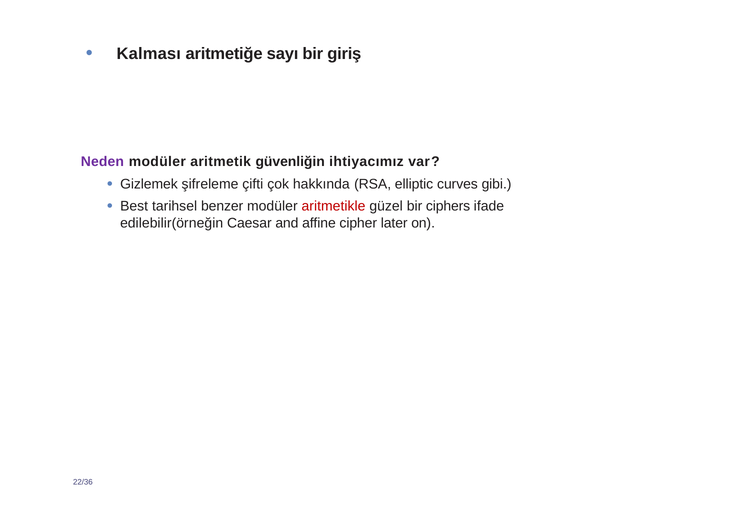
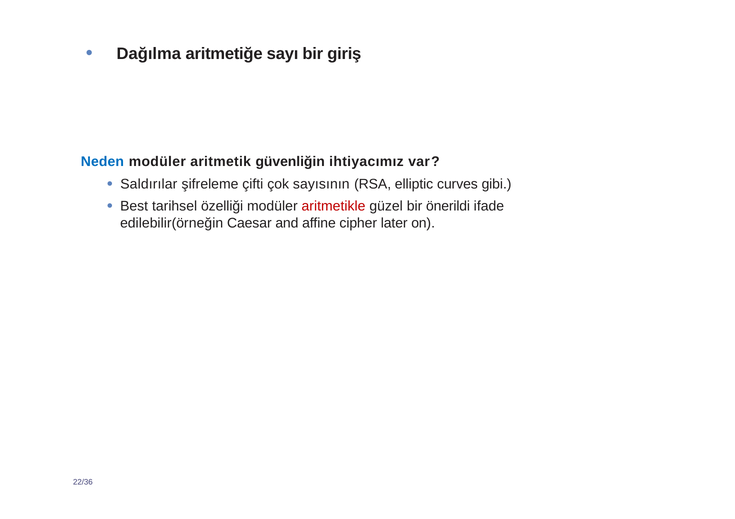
Kalması: Kalması -> Dağılma
Neden colour: purple -> blue
Gizlemek: Gizlemek -> Saldırılar
hakkında: hakkında -> sayısının
benzer: benzer -> özelliği
ciphers: ciphers -> önerildi
